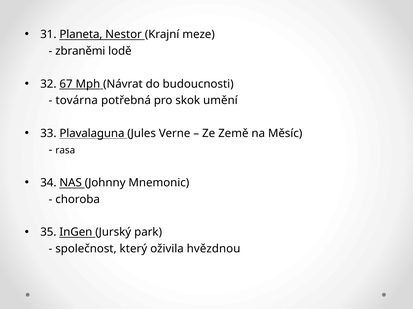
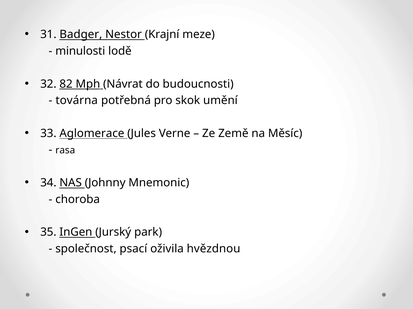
Planeta: Planeta -> Badger
zbraněmi: zbraněmi -> minulosti
67: 67 -> 82
Plavalaguna: Plavalaguna -> Aglomerace
který: který -> psací
